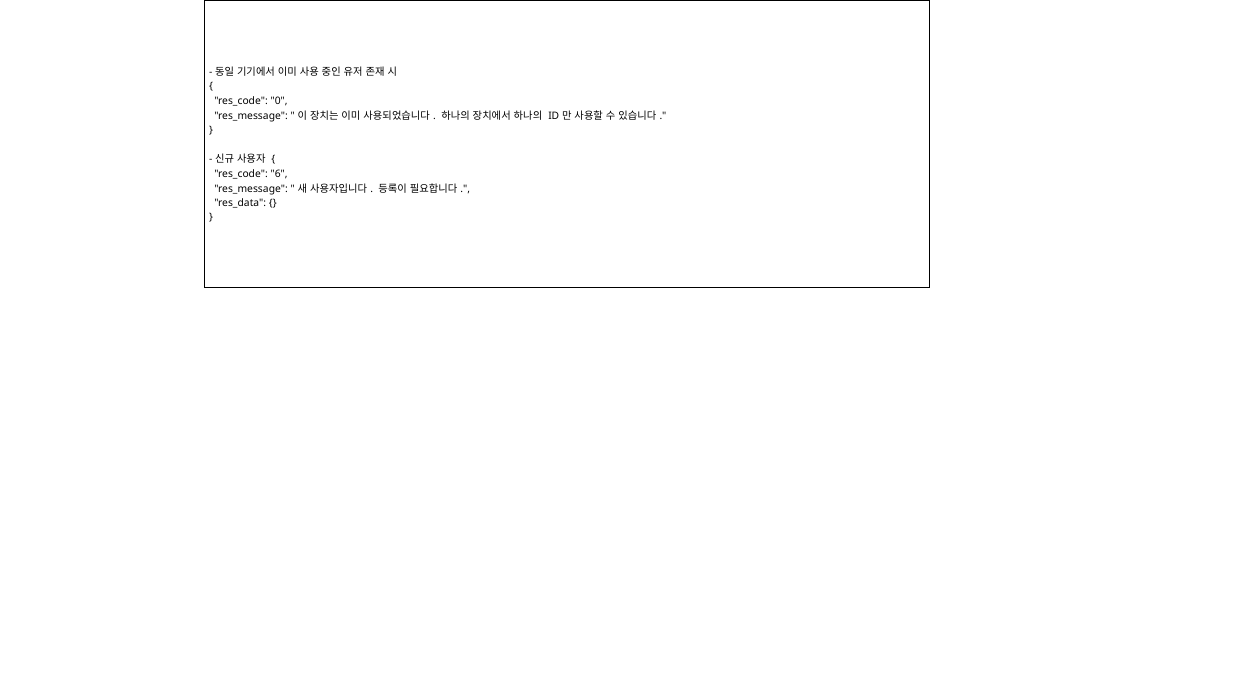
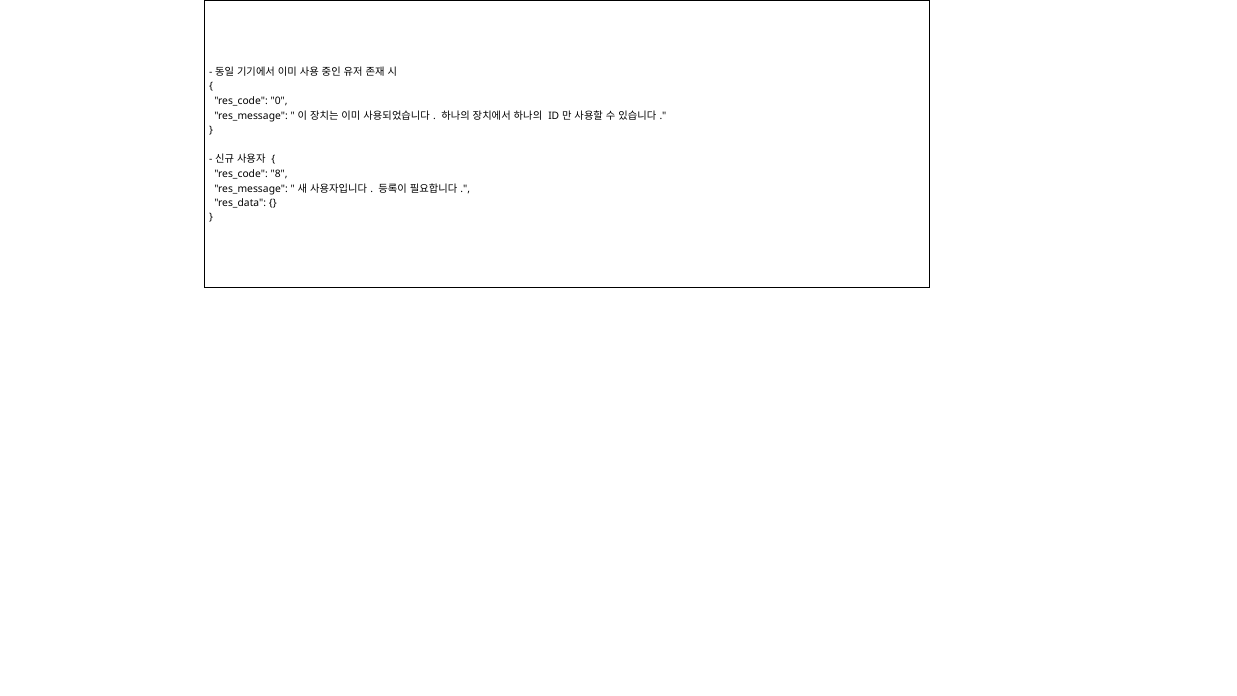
6: 6 -> 8
